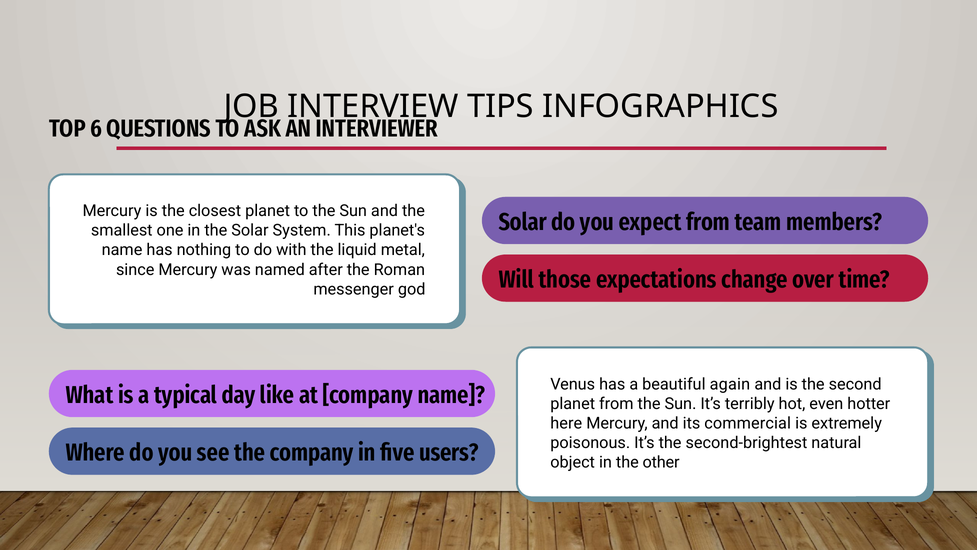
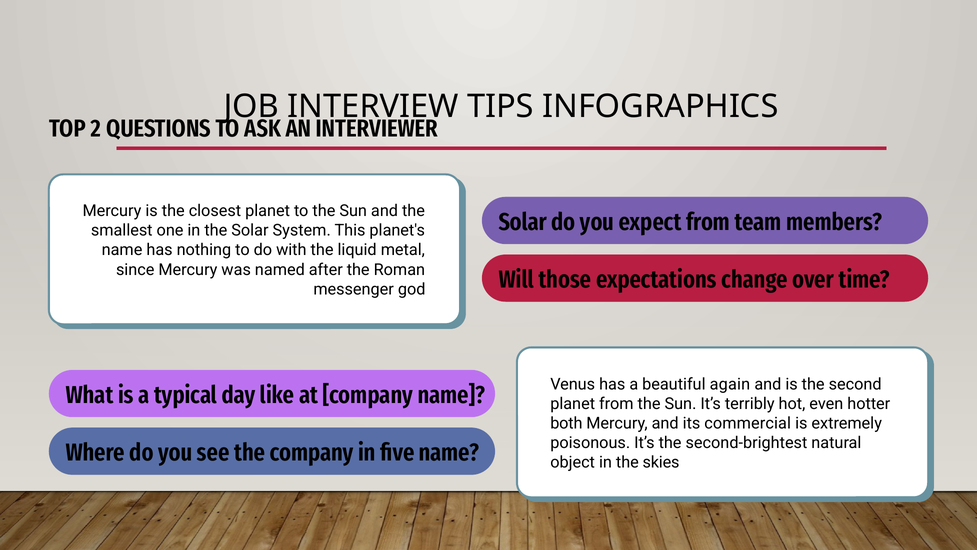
6: 6 -> 2
here: here -> both
five users: users -> name
other: other -> skies
